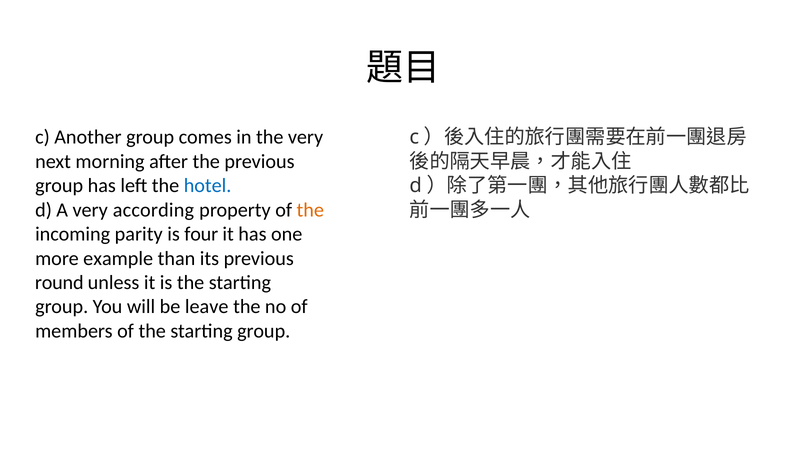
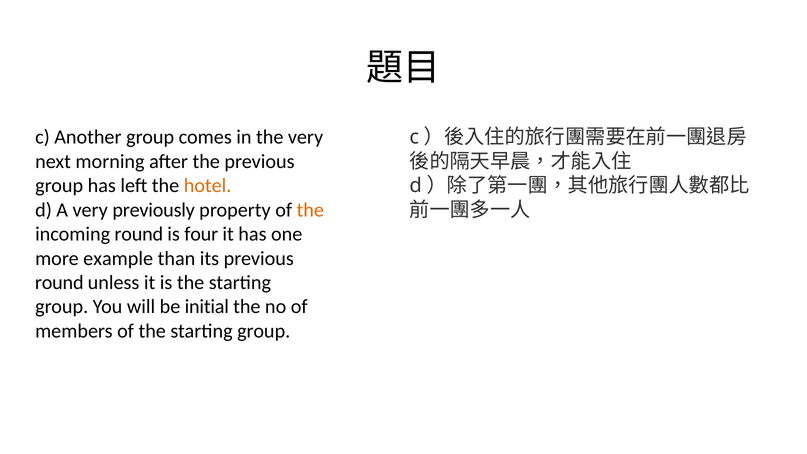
hotel colour: blue -> orange
according: according -> previously
incoming parity: parity -> round
leave: leave -> initial
